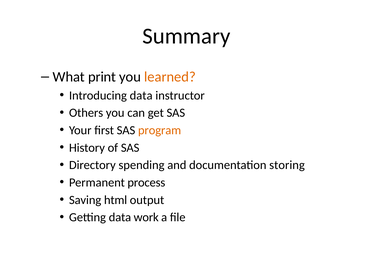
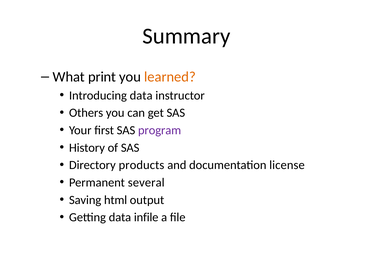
program colour: orange -> purple
spending: spending -> products
storing: storing -> license
process: process -> several
work: work -> infile
